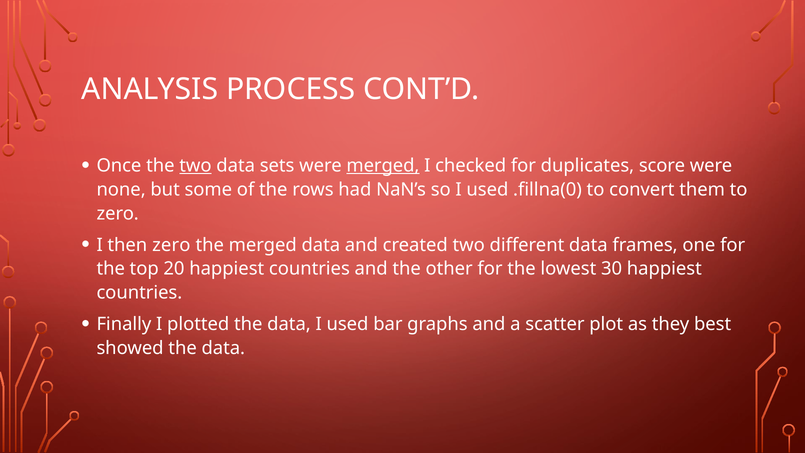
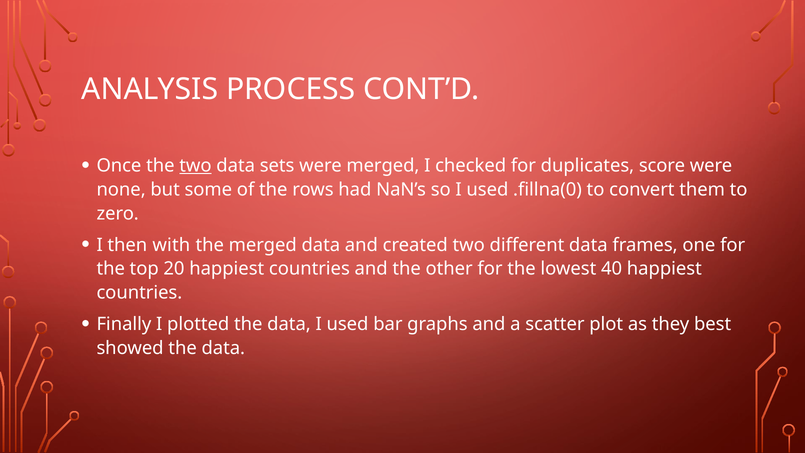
merged at (383, 166) underline: present -> none
then zero: zero -> with
30: 30 -> 40
